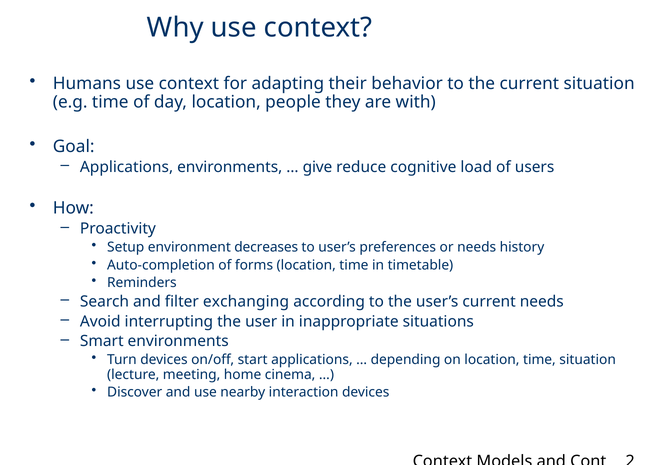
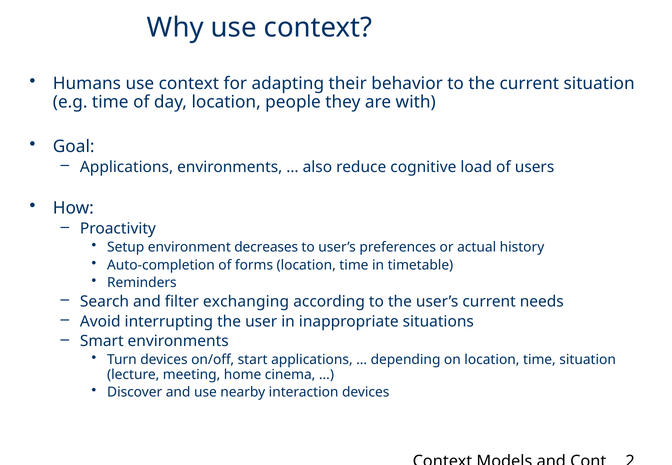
give: give -> also
or needs: needs -> actual
